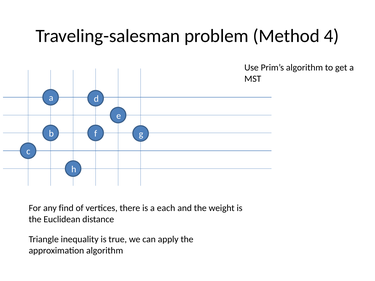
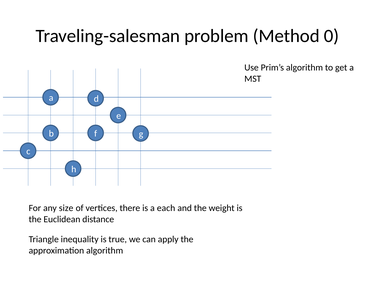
4: 4 -> 0
find: find -> size
